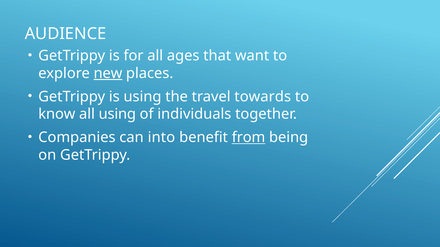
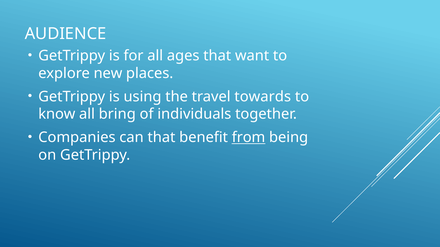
new underline: present -> none
all using: using -> bring
can into: into -> that
